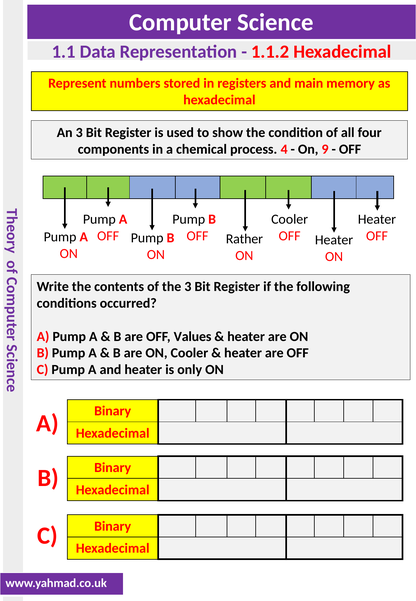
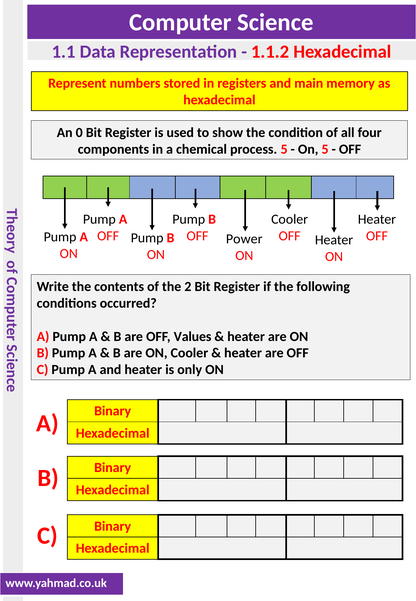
An 3: 3 -> 0
process 4: 4 -> 5
On 9: 9 -> 5
Rather: Rather -> Power
the 3: 3 -> 2
